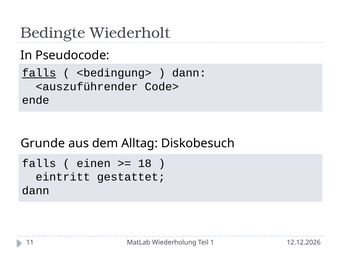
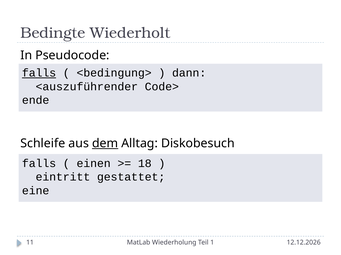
Grunde: Grunde -> Schleife
dem underline: none -> present
dann at (36, 191): dann -> eine
